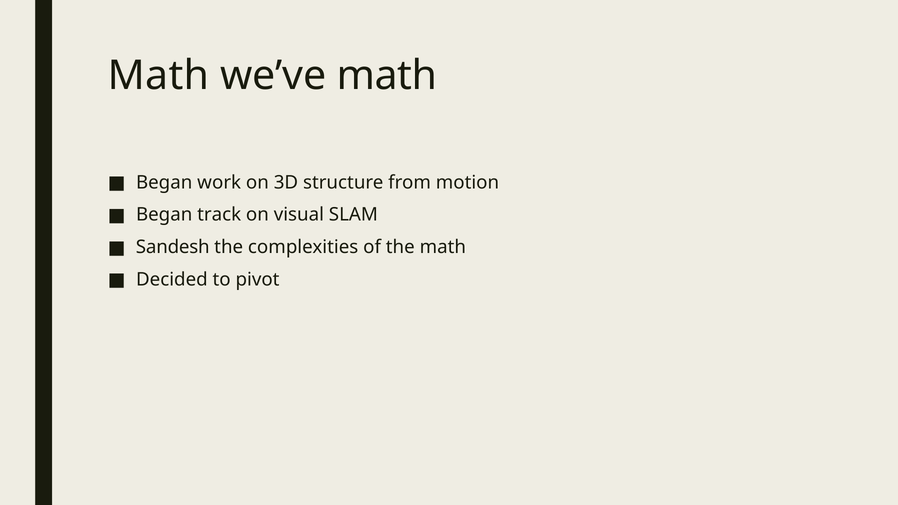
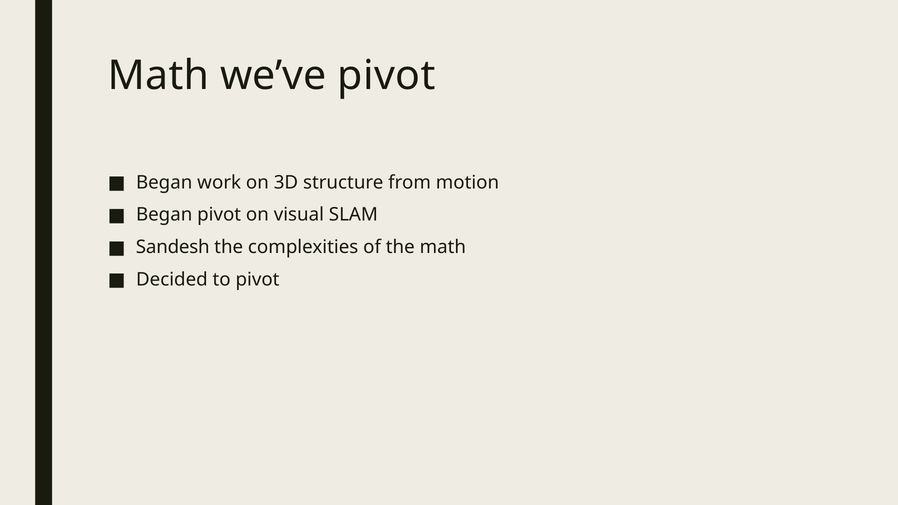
we’ve math: math -> pivot
Began track: track -> pivot
